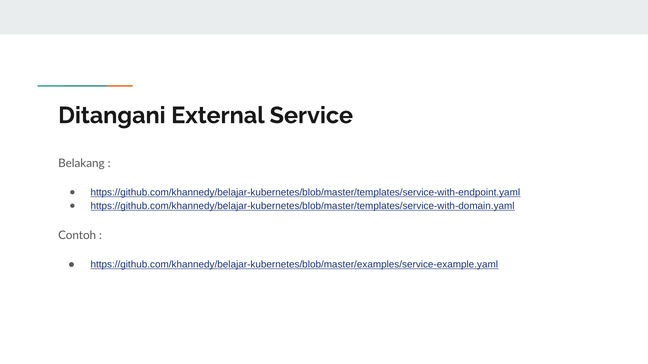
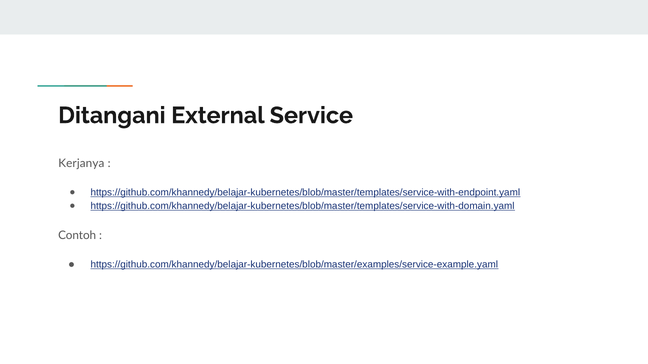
Belakang: Belakang -> Kerjanya
